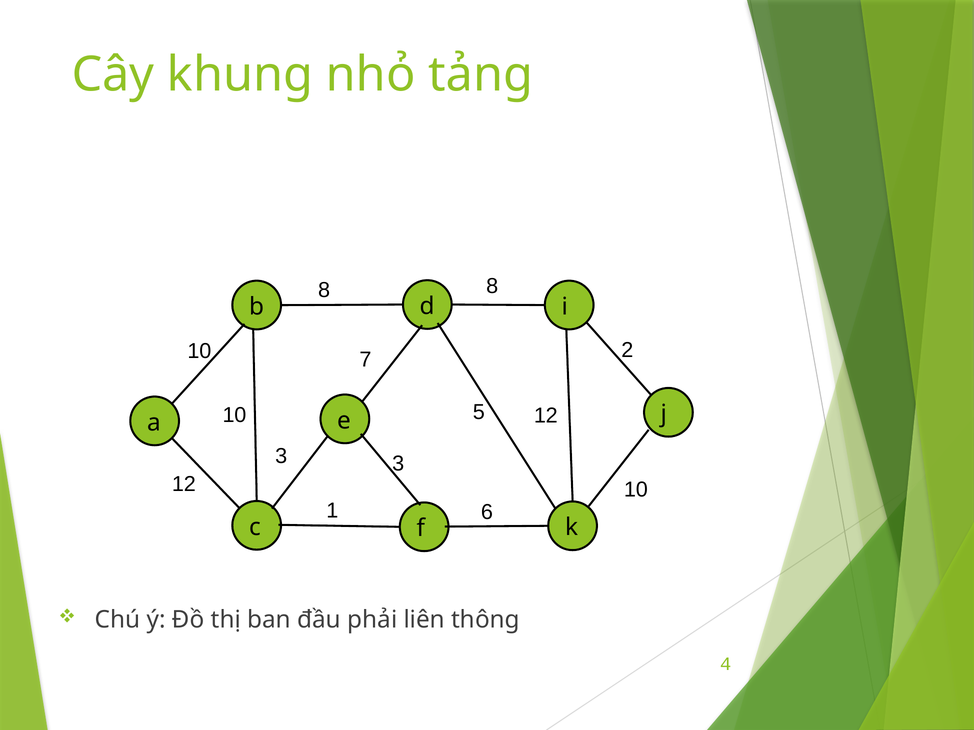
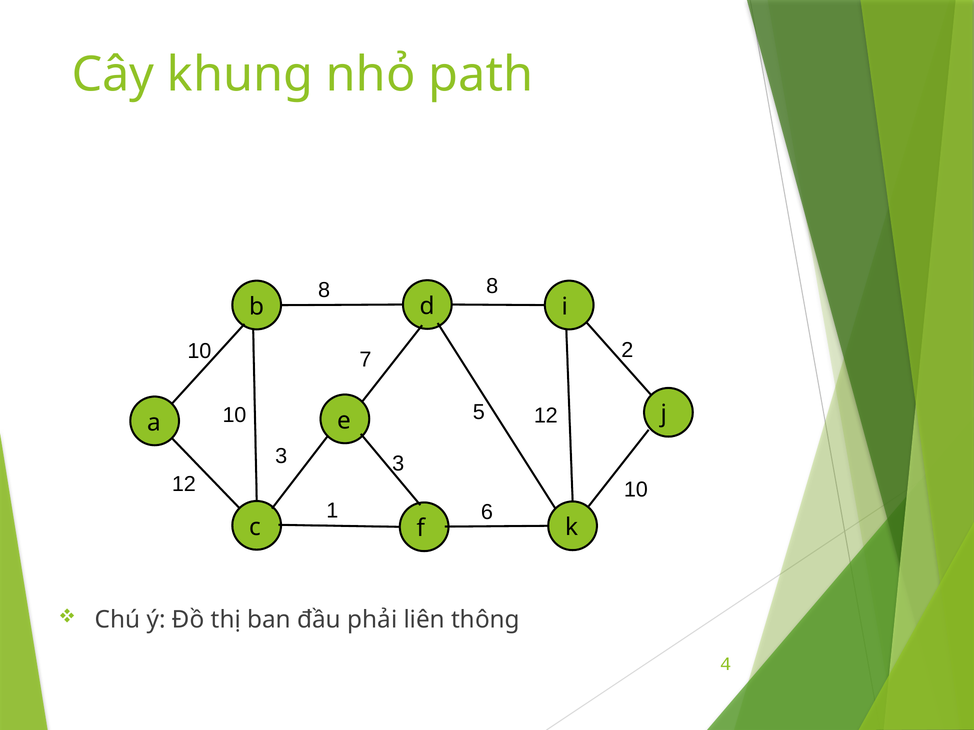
tảng: tảng -> path
